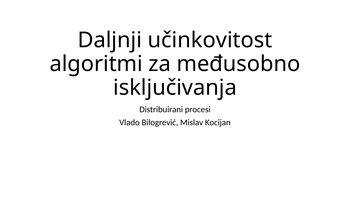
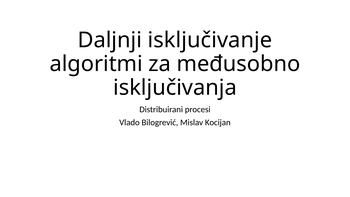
učinkovitost: učinkovitost -> isključivanje
